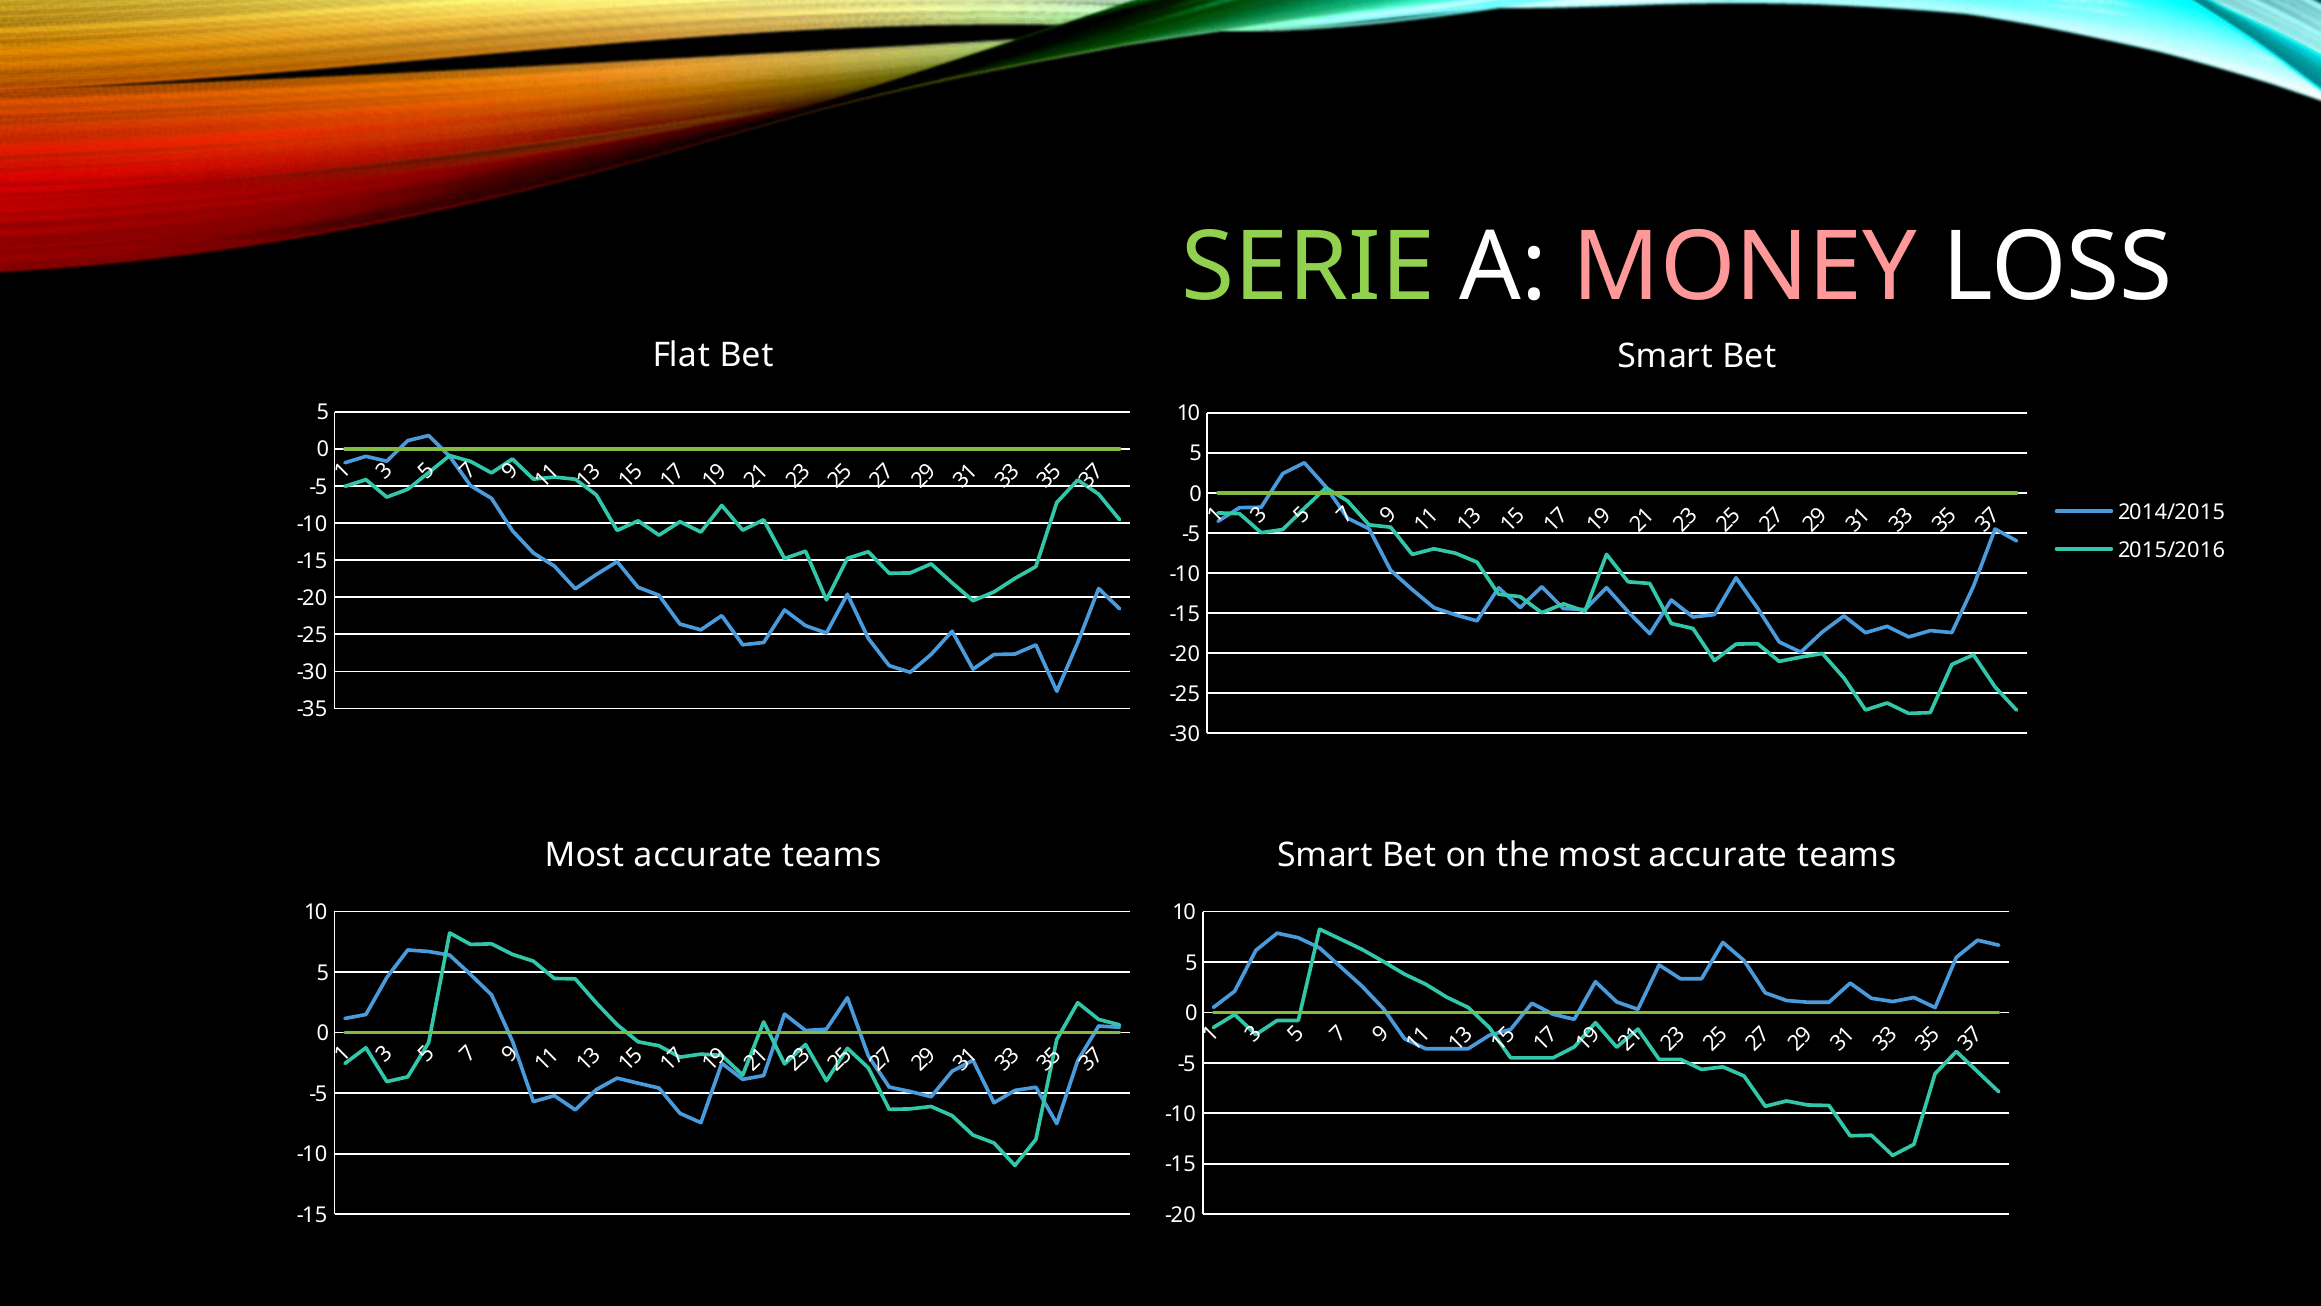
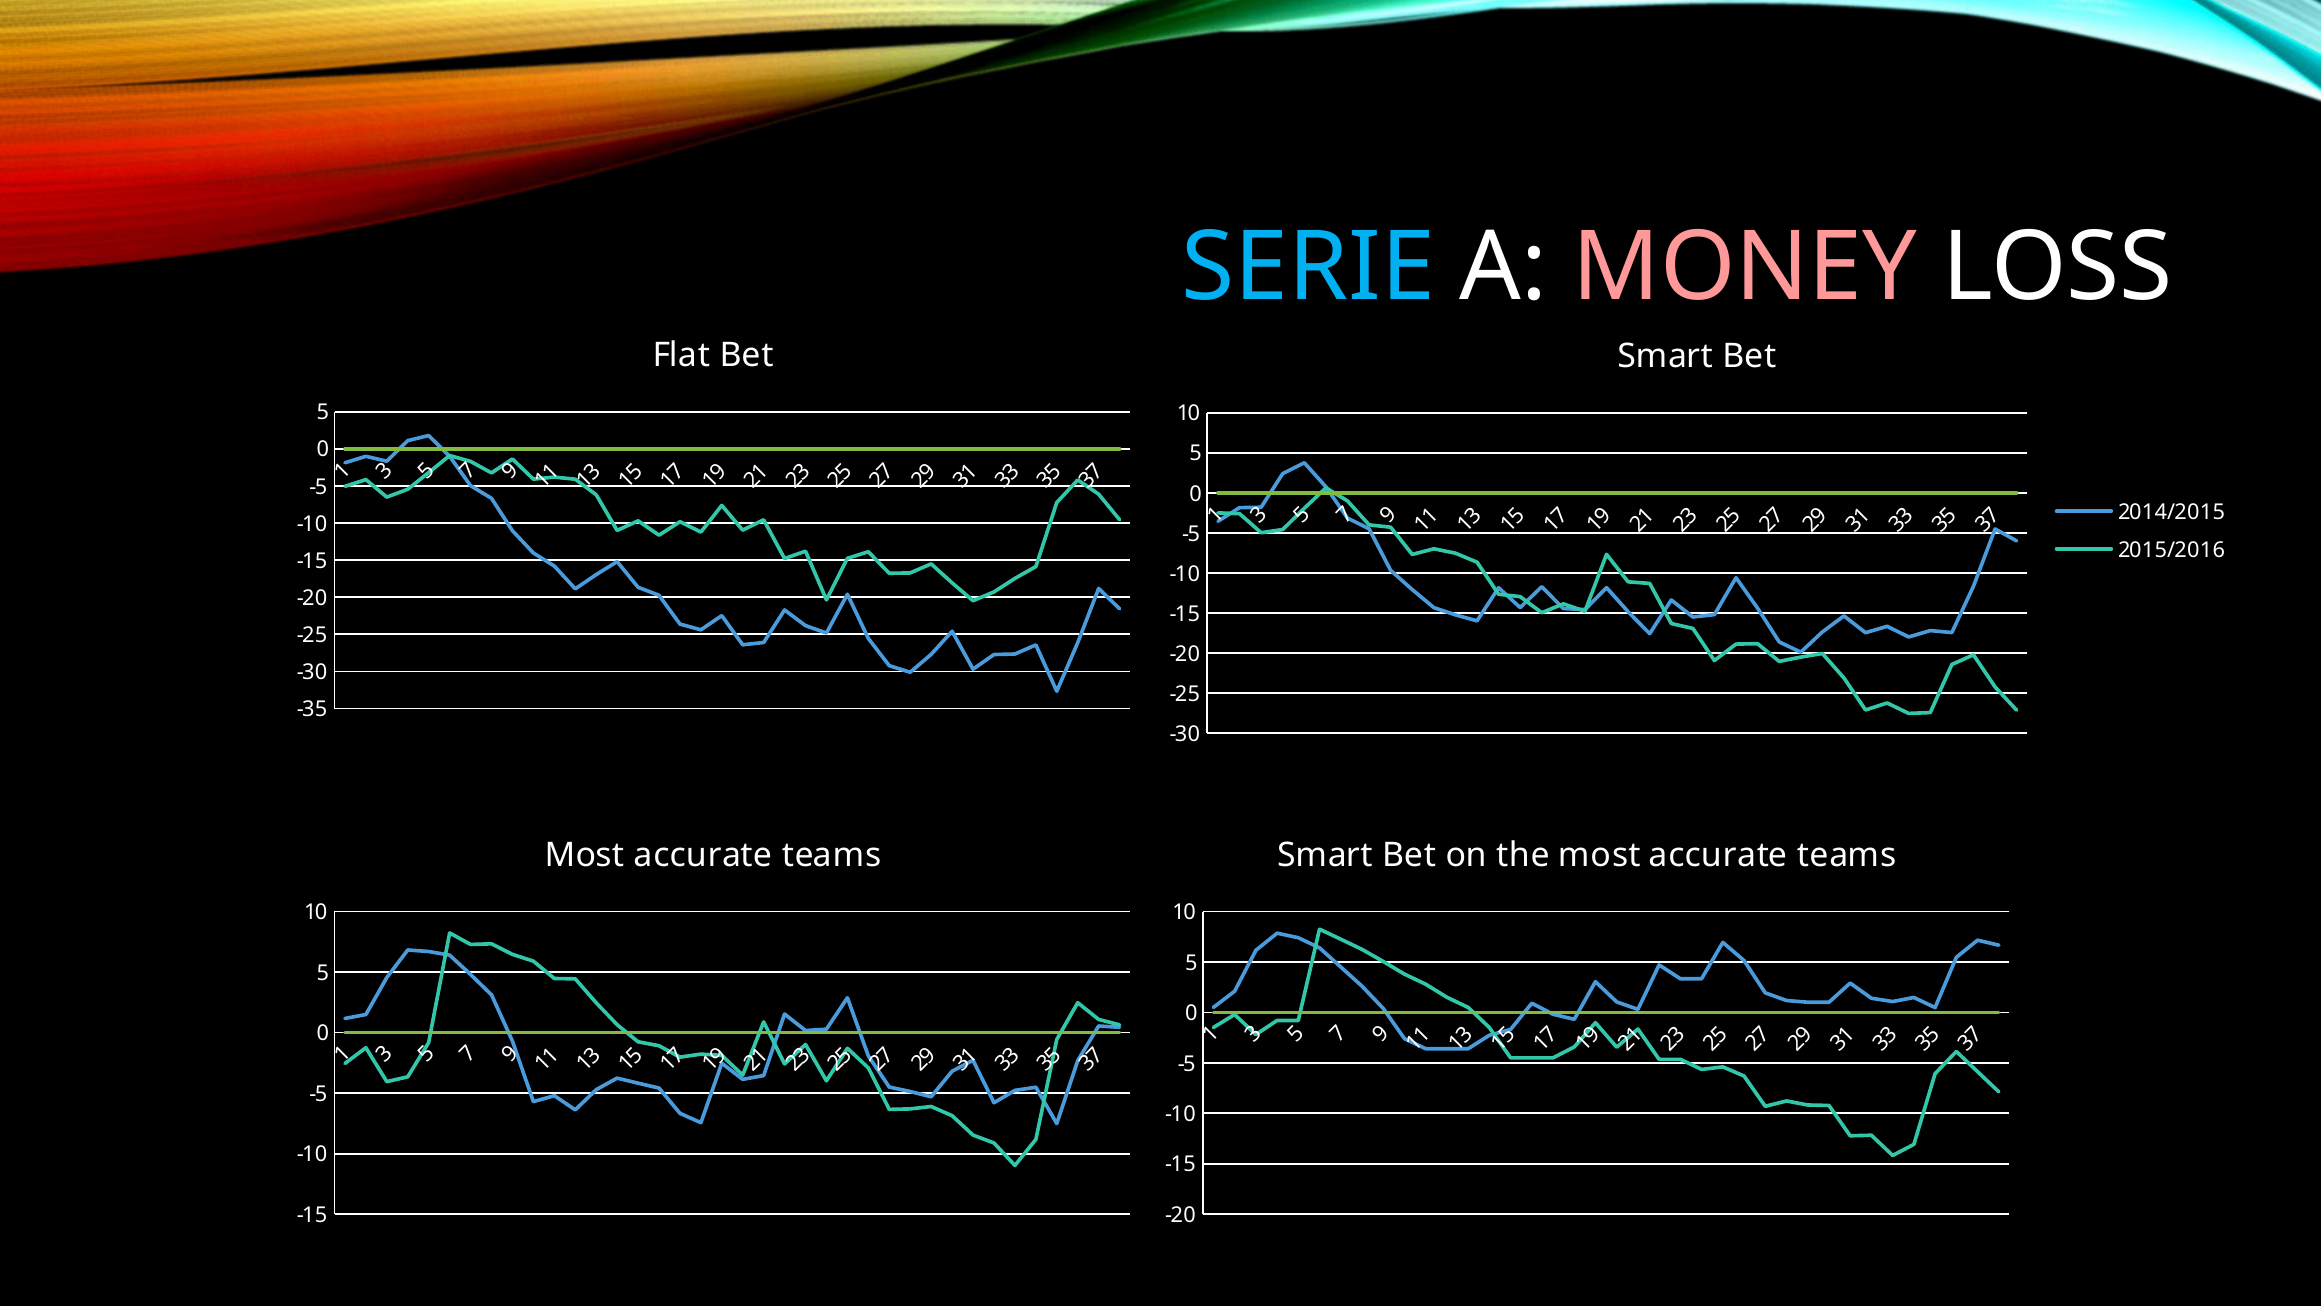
SERIE colour: light green -> light blue
